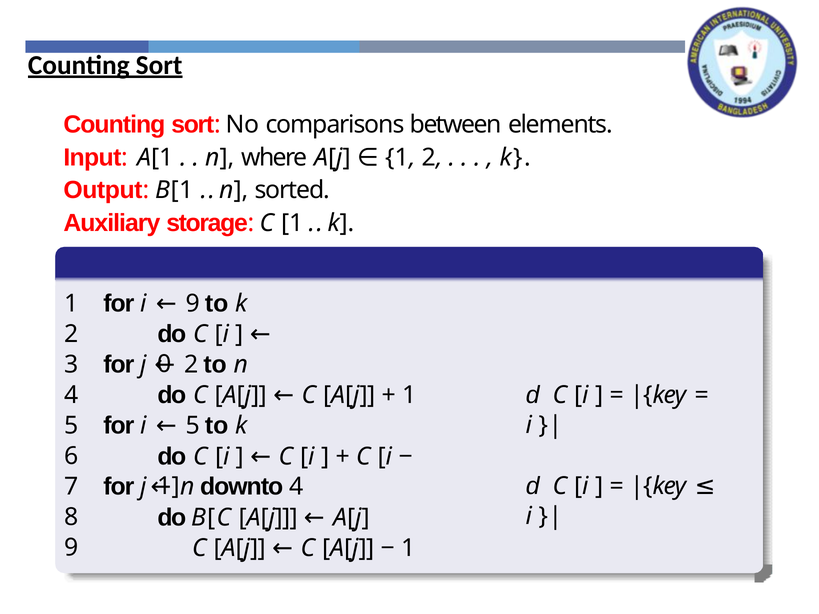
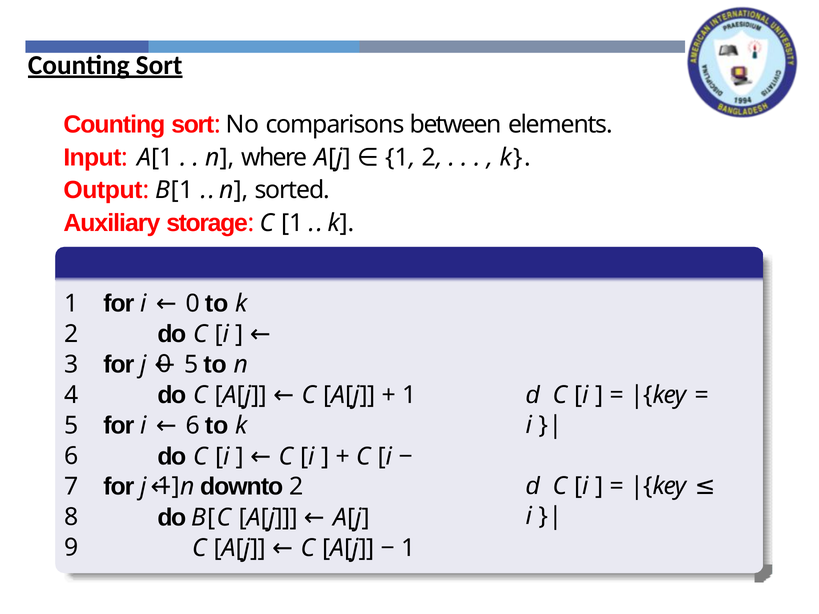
9 at (193, 304): 9 -> 0
2 at (191, 365): 2 -> 5
5 at (193, 426): 5 -> 6
downto 4: 4 -> 2
